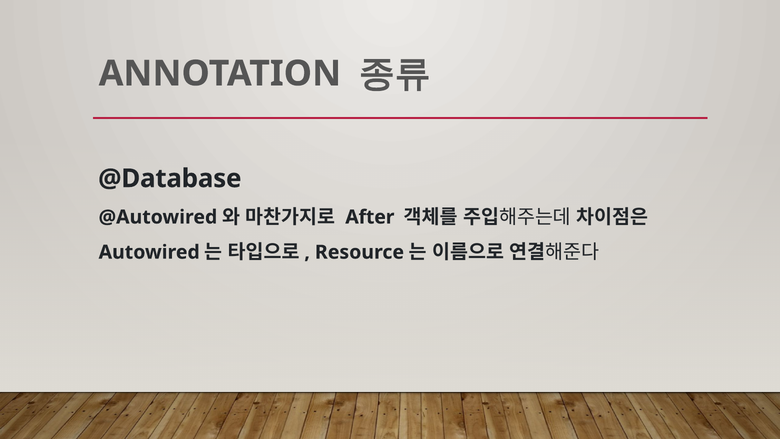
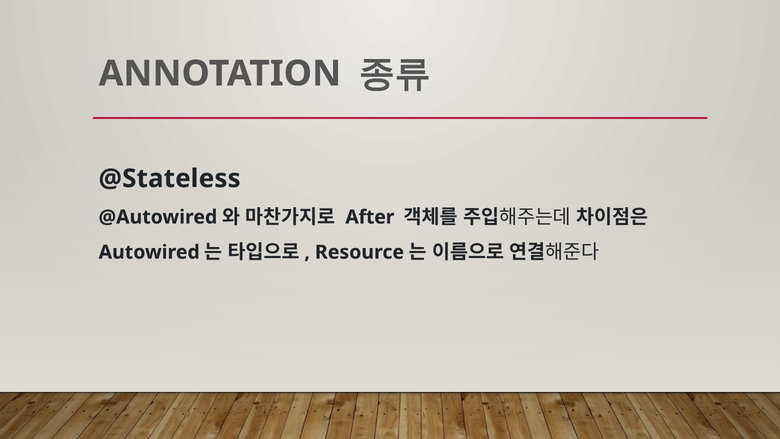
@Database: @Database -> @Stateless
